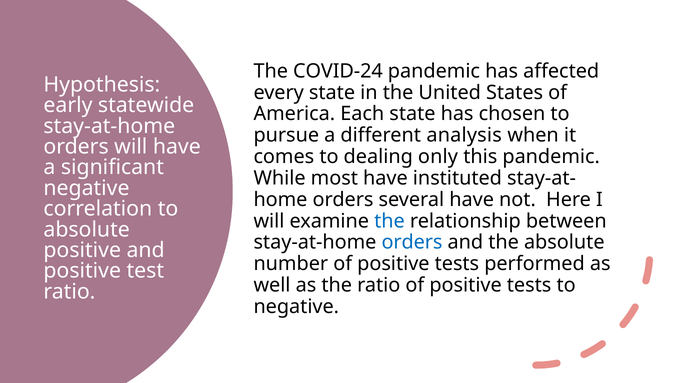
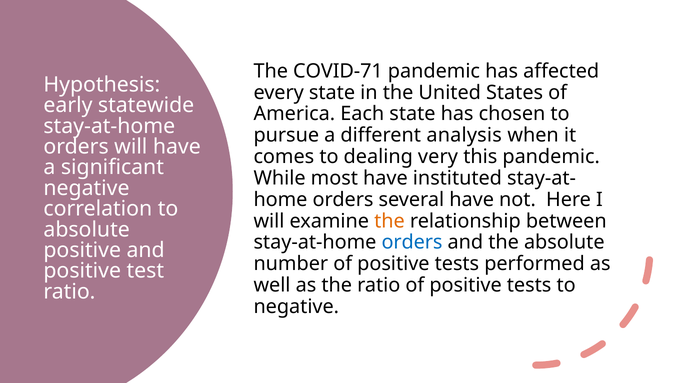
COVID-24: COVID-24 -> COVID-71
only: only -> very
the at (390, 221) colour: blue -> orange
